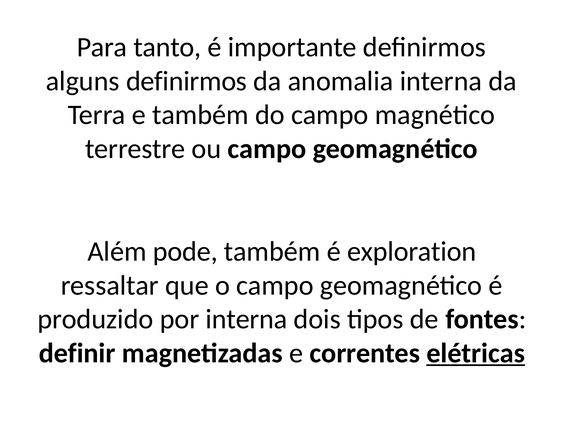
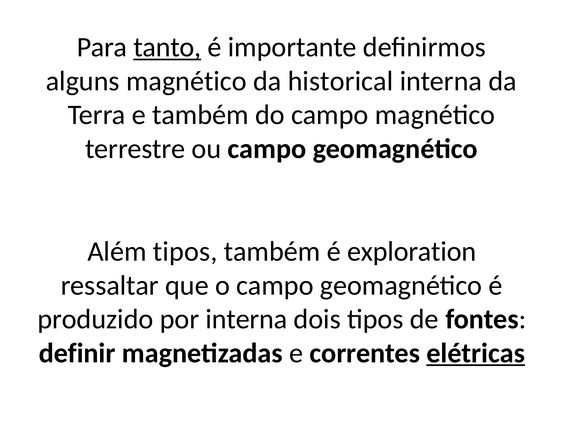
tanto underline: none -> present
alguns definirmos: definirmos -> magnético
anomalia: anomalia -> historical
Além pode: pode -> tipos
